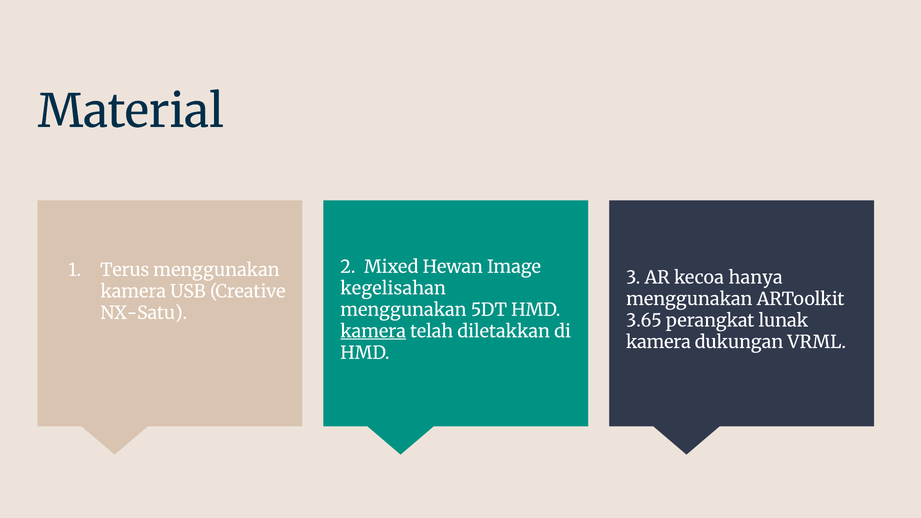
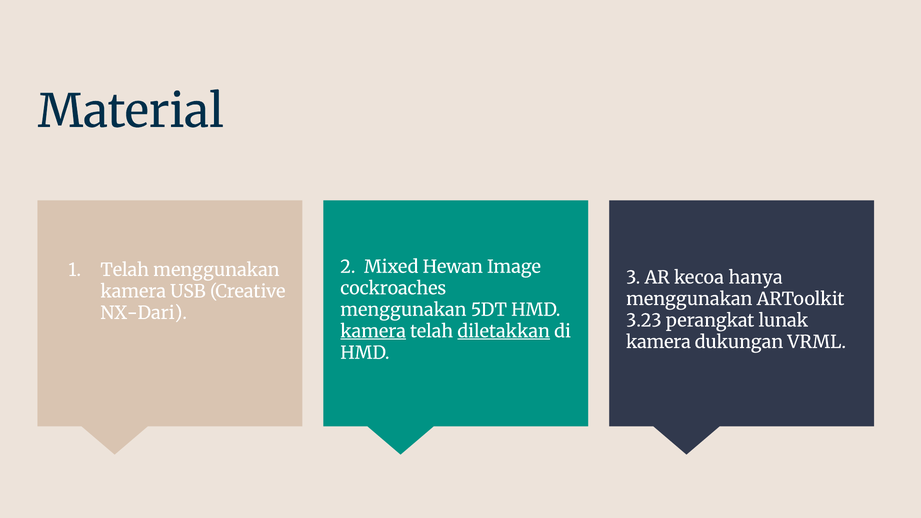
Terus at (125, 270): Terus -> Telah
kegelisahan: kegelisahan -> cockroaches
NX-Satu: NX-Satu -> NX-Dari
3.65: 3.65 -> 3.23
diletakkan underline: none -> present
